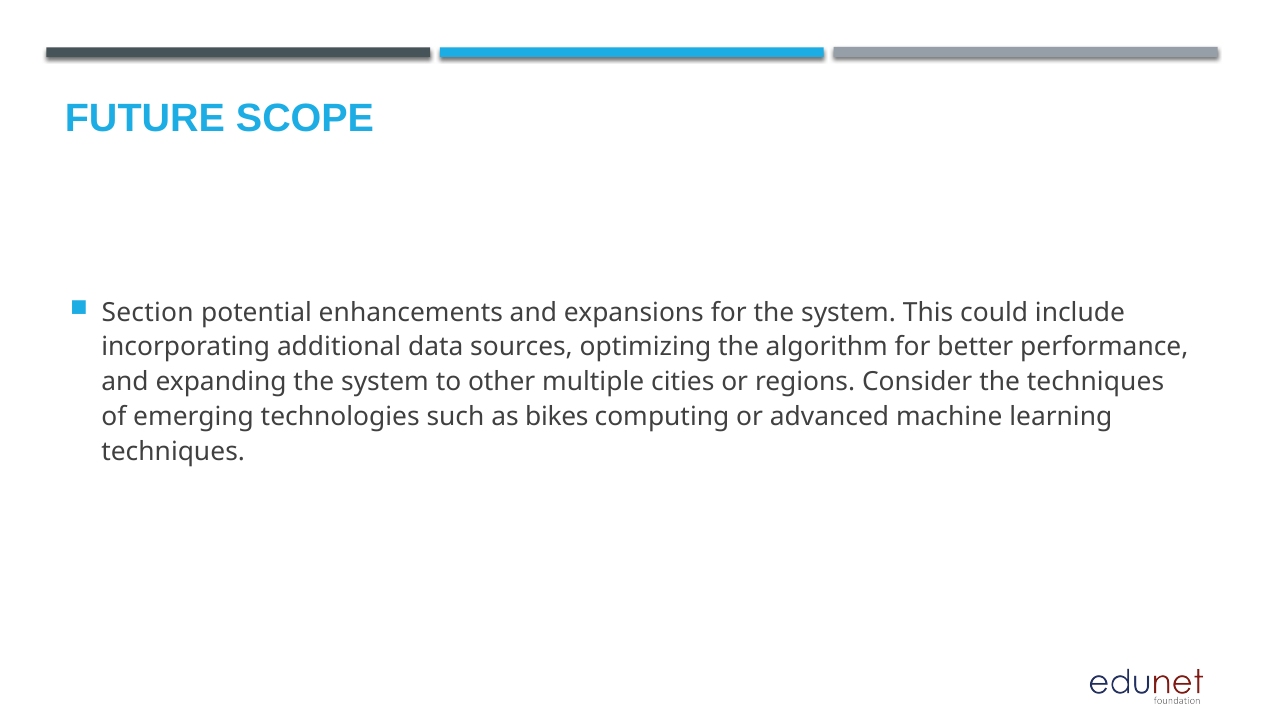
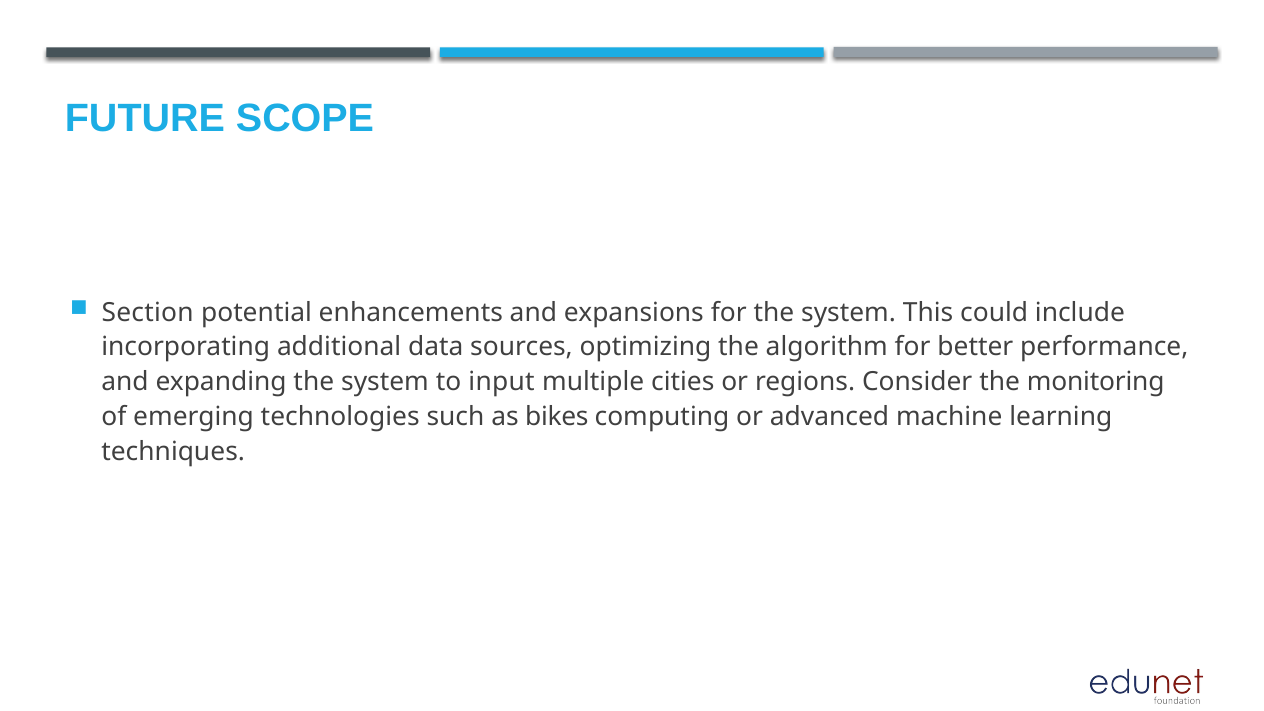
other: other -> input
the techniques: techniques -> monitoring
